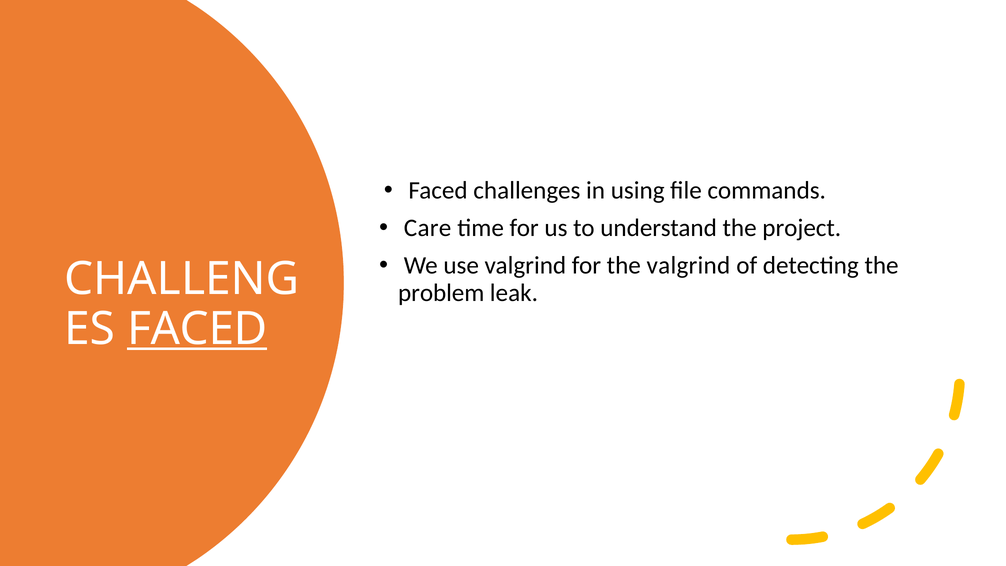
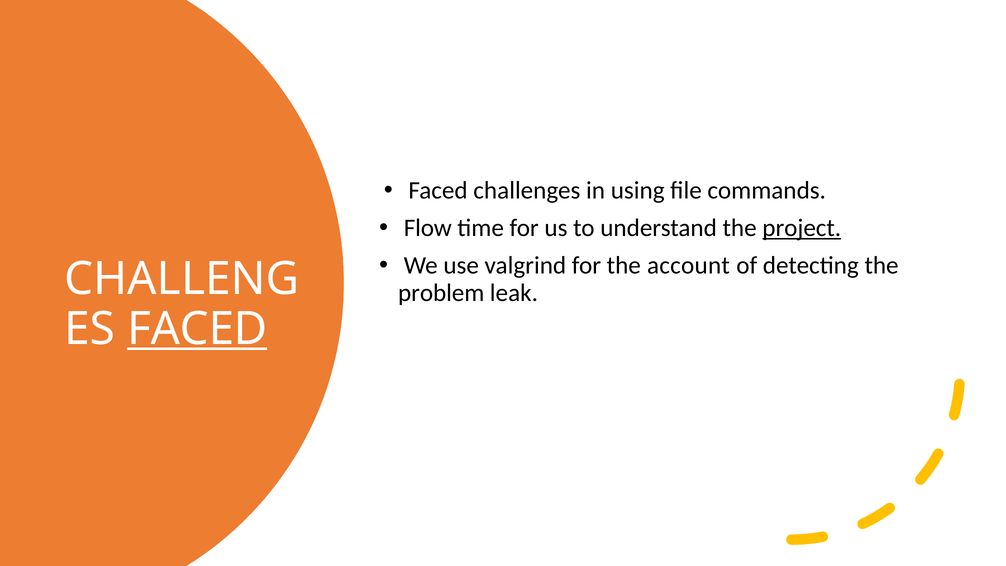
Care: Care -> Flow
project underline: none -> present
the valgrind: valgrind -> account
